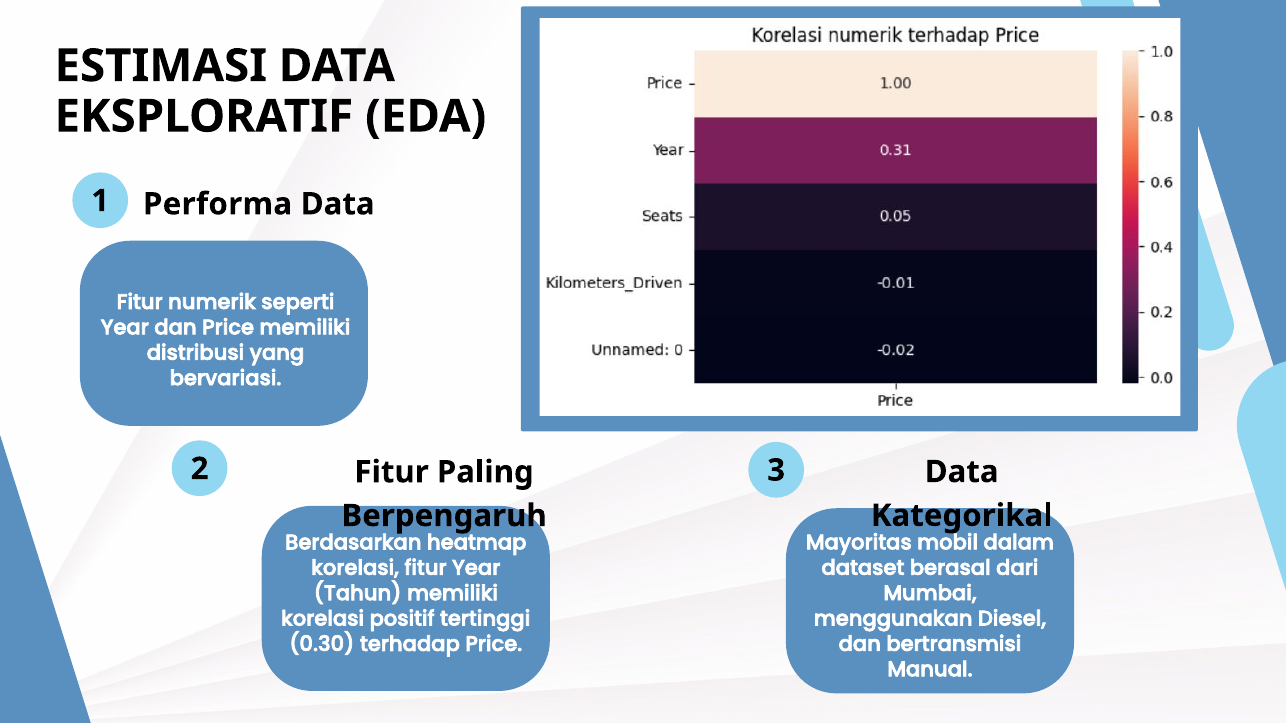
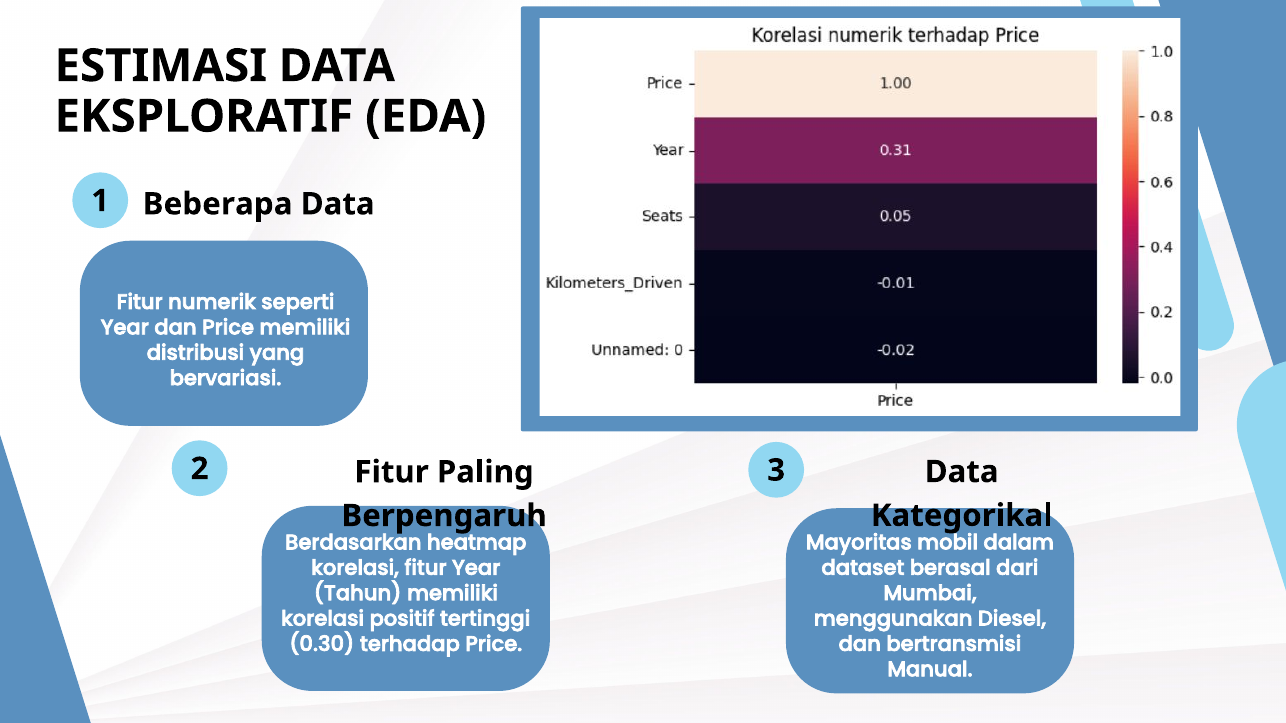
Performa: Performa -> Beberapa
